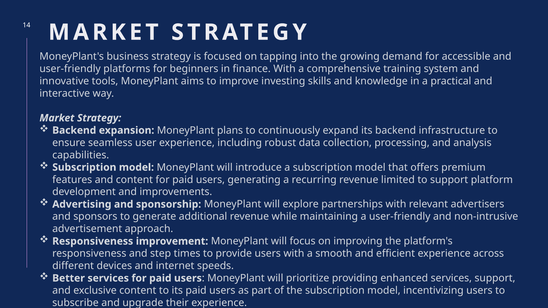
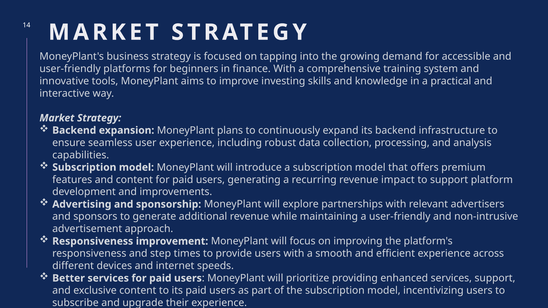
limited: limited -> impact
